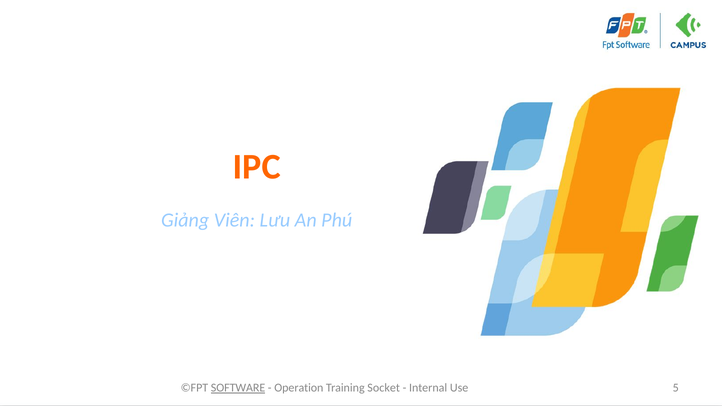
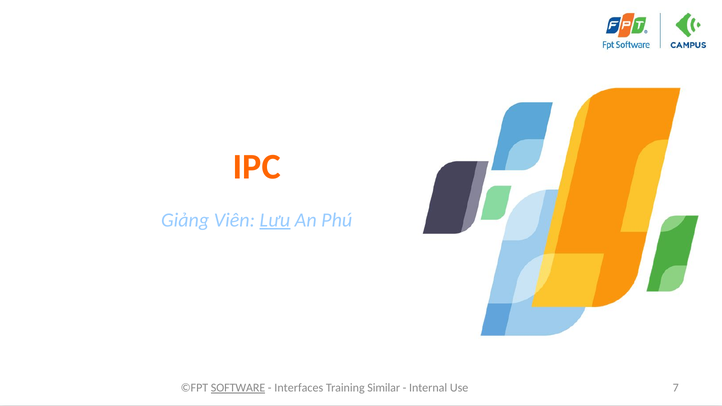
Lưu underline: none -> present
Operation: Operation -> Interfaces
Socket: Socket -> Similar
5: 5 -> 7
